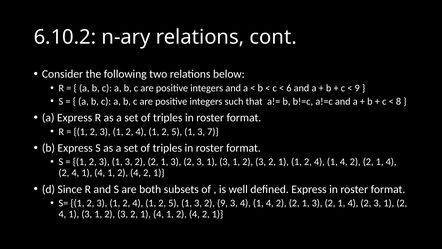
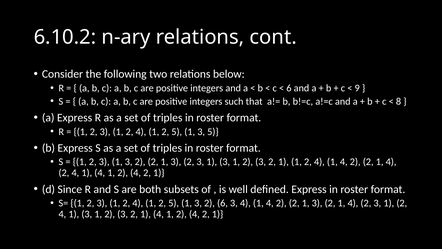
3 7: 7 -> 5
2 9: 9 -> 6
